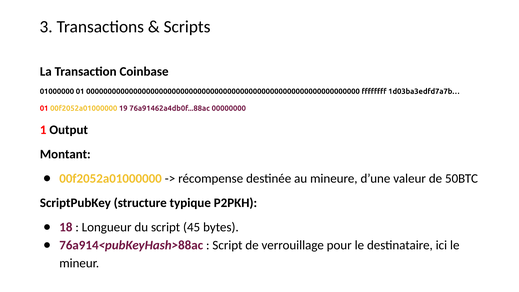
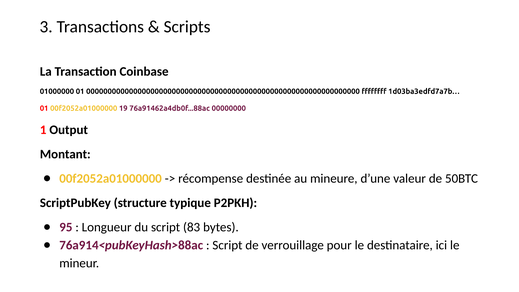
18: 18 -> 95
45: 45 -> 83
